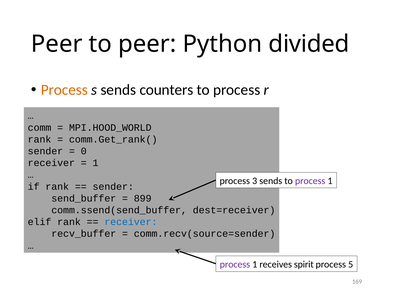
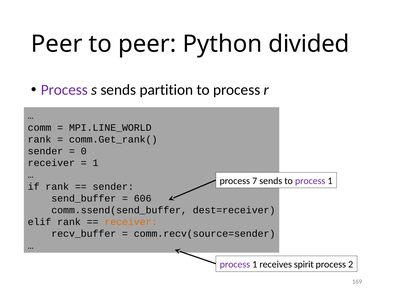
Process at (64, 90) colour: orange -> purple
counters: counters -> partition
MPI.HOOD_WORLD: MPI.HOOD_WORLD -> MPI.LINE_WORLD
3: 3 -> 7
899: 899 -> 606
receiver at (131, 222) colour: blue -> orange
5: 5 -> 2
